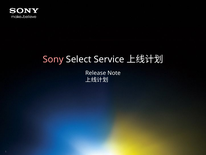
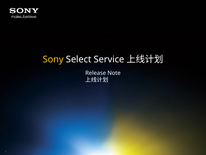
Sony colour: pink -> yellow
